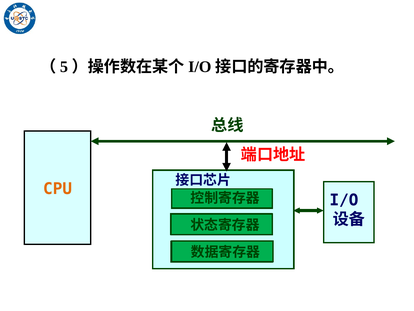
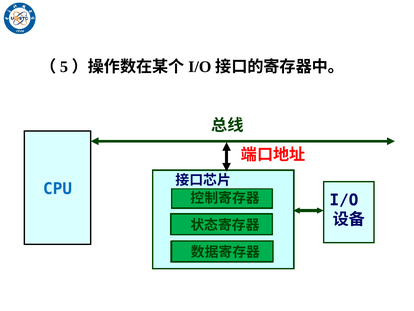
CPU colour: orange -> blue
